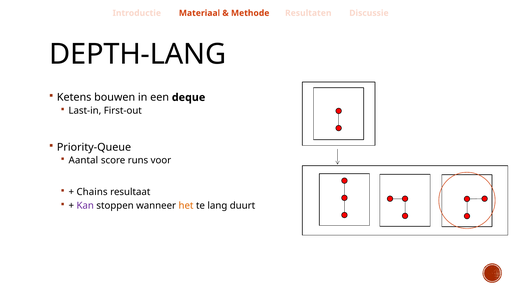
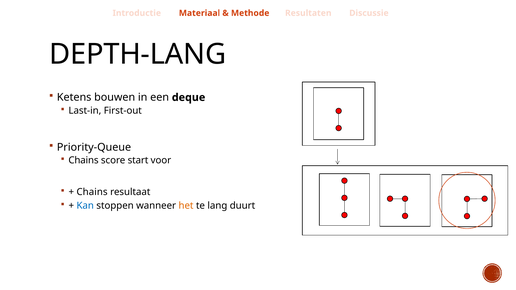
Aantal at (83, 160): Aantal -> Chains
runs: runs -> start
Kan colour: purple -> blue
